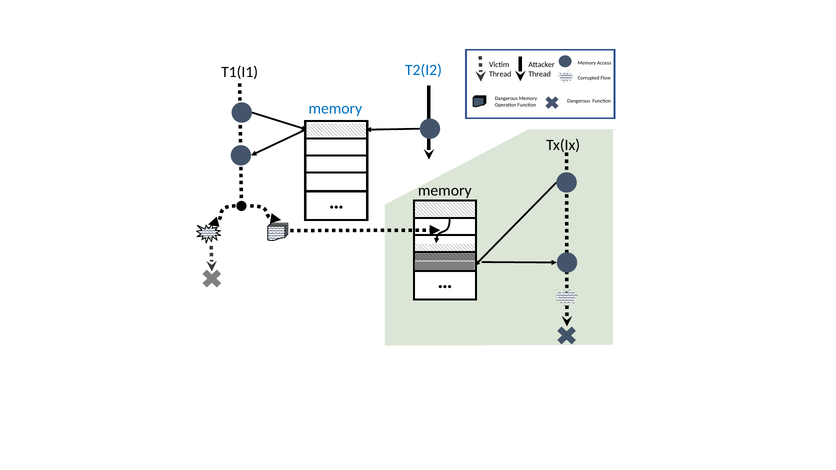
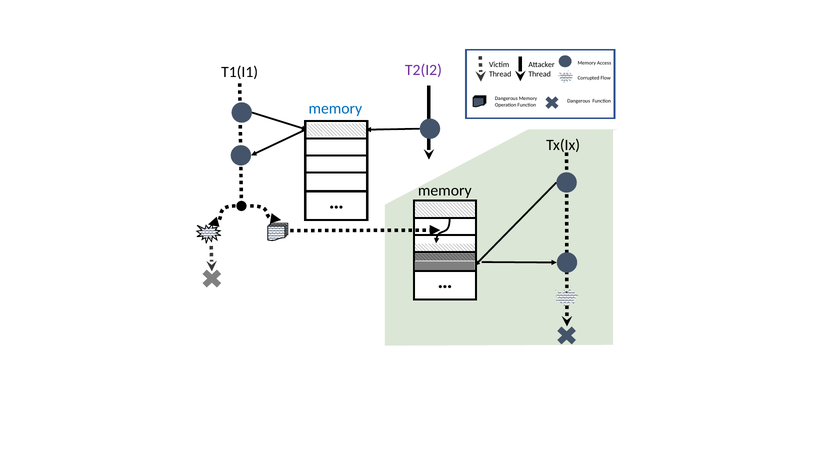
T2(I2 colour: blue -> purple
